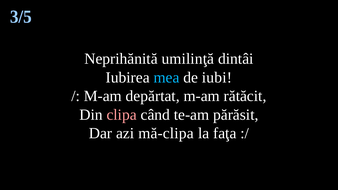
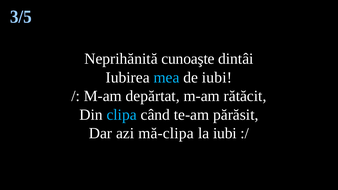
umilinţă: umilinţă -> cunoaşte
clipa colour: pink -> light blue
la faţa: faţa -> iubi
